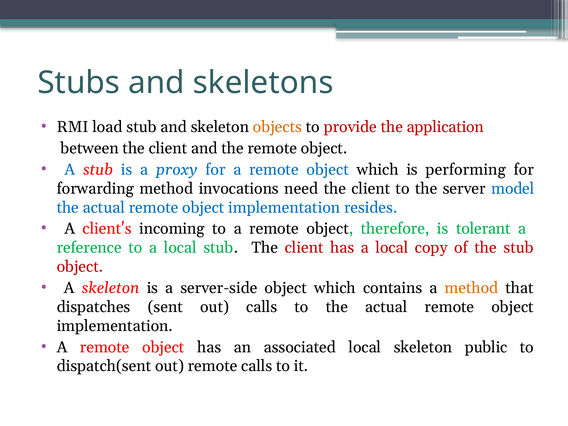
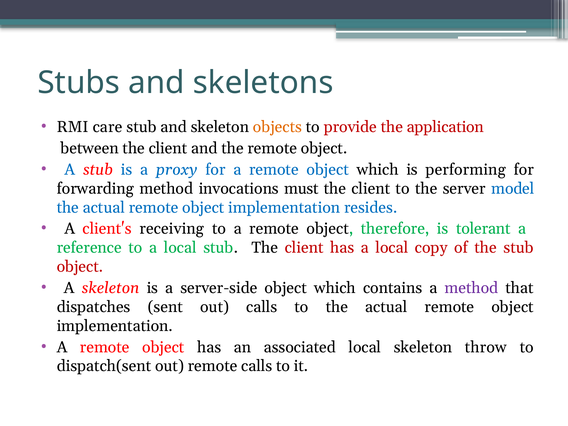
load: load -> care
need: need -> must
incoming: incoming -> receiving
method at (471, 288) colour: orange -> purple
public: public -> throw
